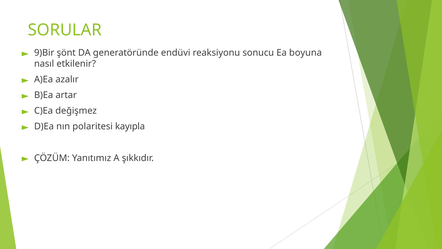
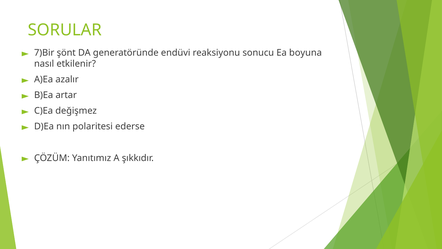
9)Bir: 9)Bir -> 7)Bir
kayıpla: kayıpla -> ederse
